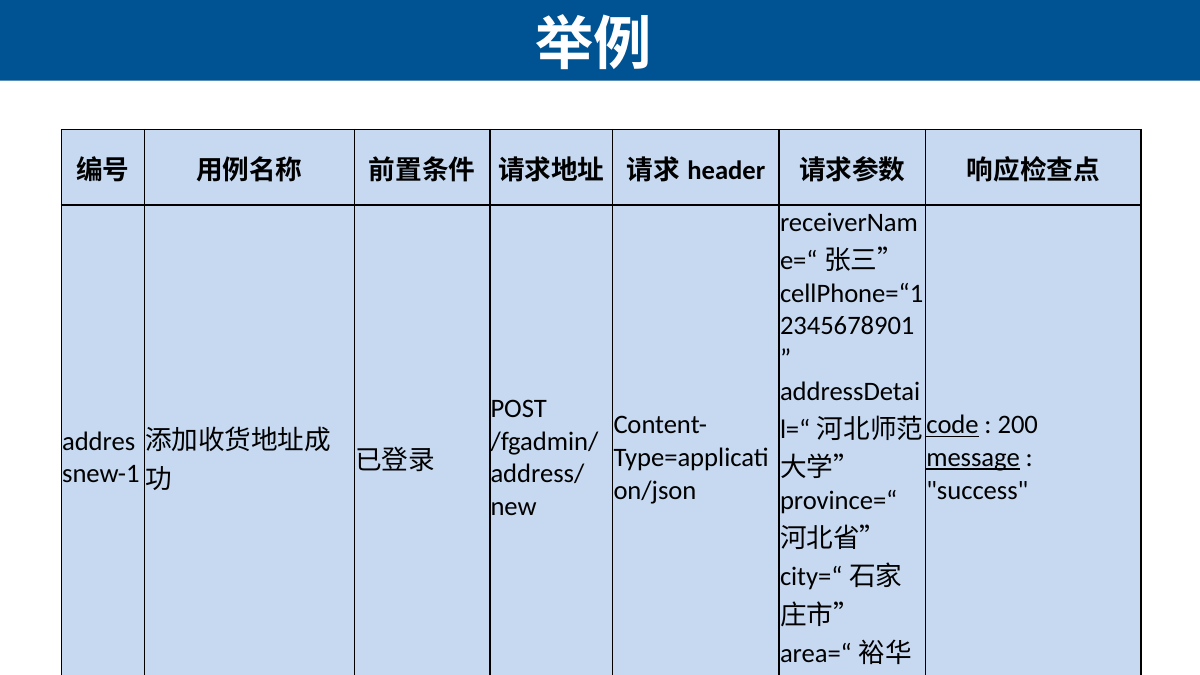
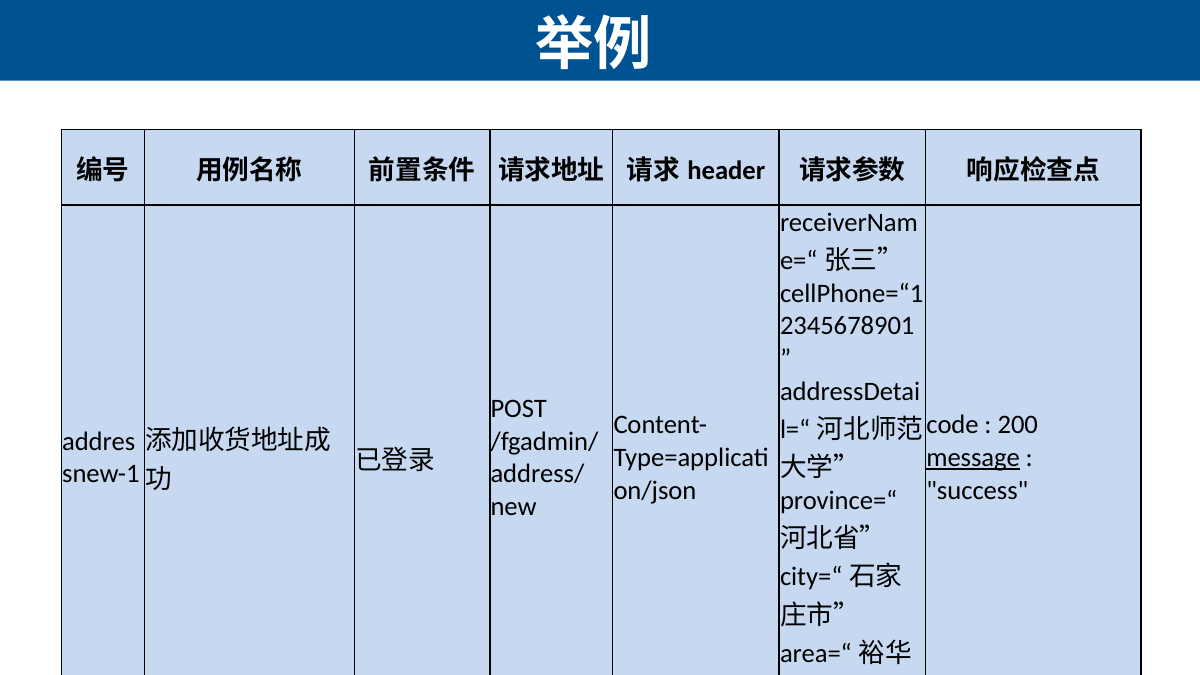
code underline: present -> none
